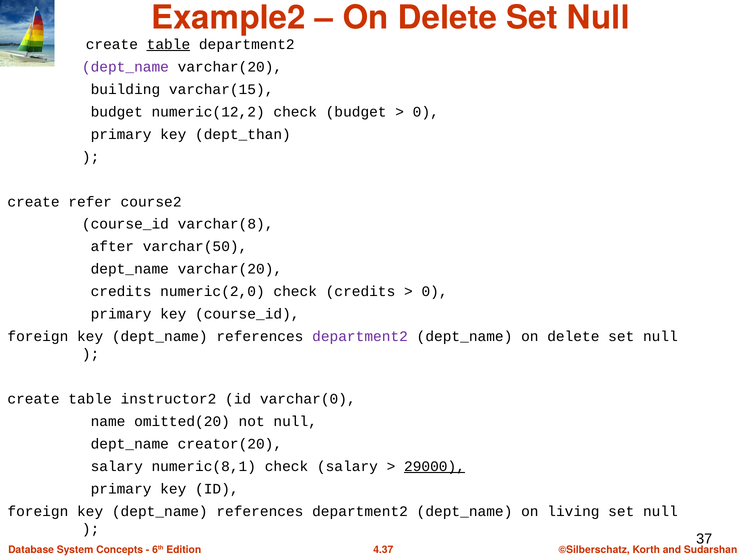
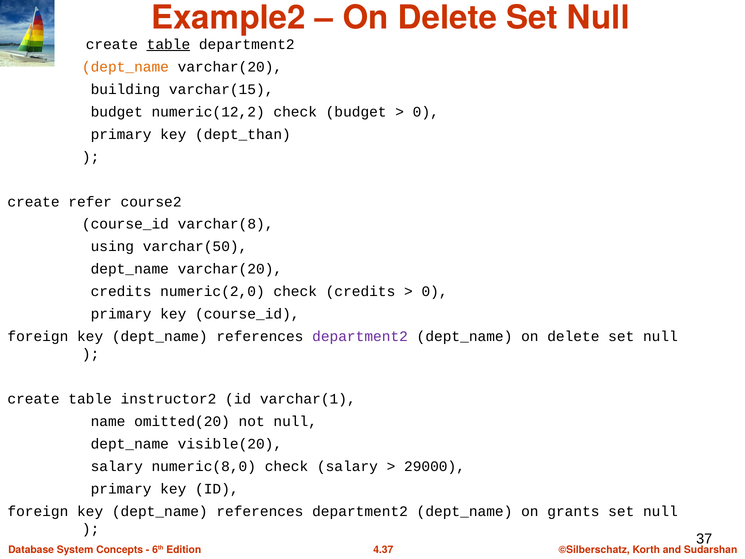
dept_name at (125, 67) colour: purple -> orange
after: after -> using
varchar(0: varchar(0 -> varchar(1
creator(20: creator(20 -> visible(20
numeric(8,1: numeric(8,1 -> numeric(8,0
29000 underline: present -> none
living: living -> grants
